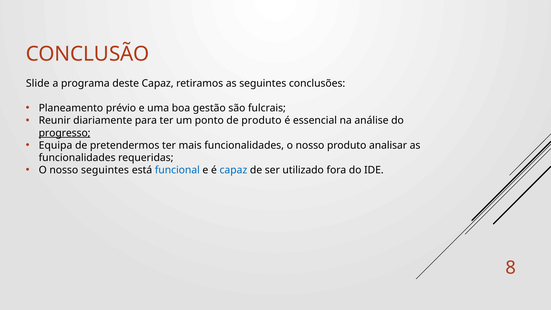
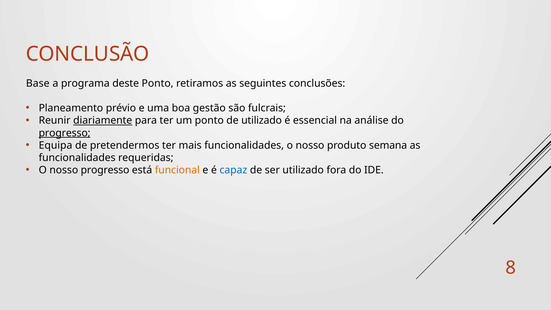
Slide: Slide -> Base
deste Capaz: Capaz -> Ponto
diariamente underline: none -> present
de produto: produto -> utilizado
analisar: analisar -> semana
nosso seguintes: seguintes -> progresso
funcional colour: blue -> orange
